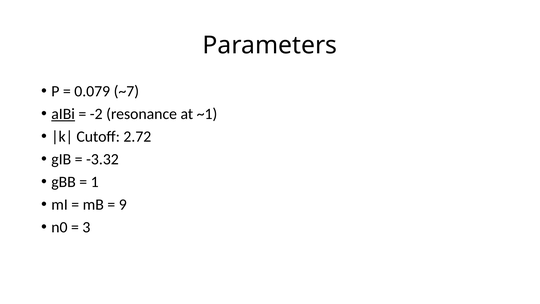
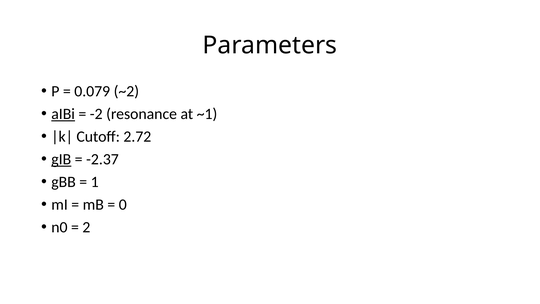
~7: ~7 -> ~2
gIB underline: none -> present
-3.32: -3.32 -> -2.37
9: 9 -> 0
3: 3 -> 2
